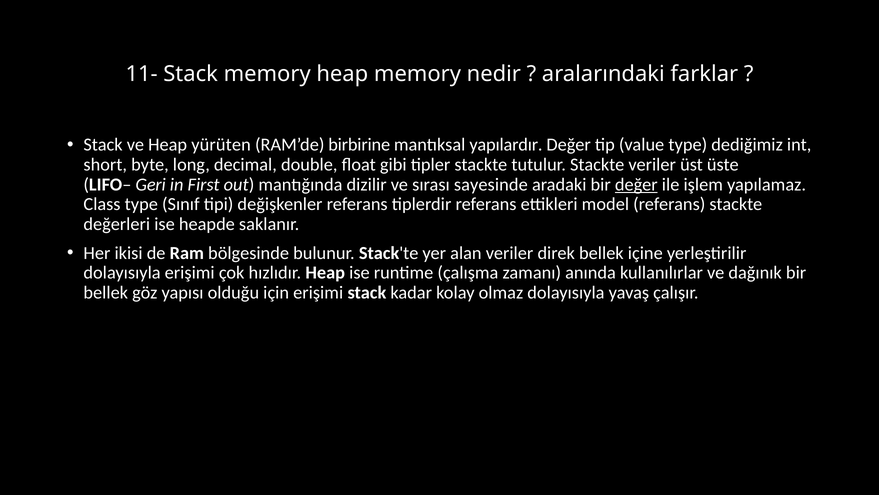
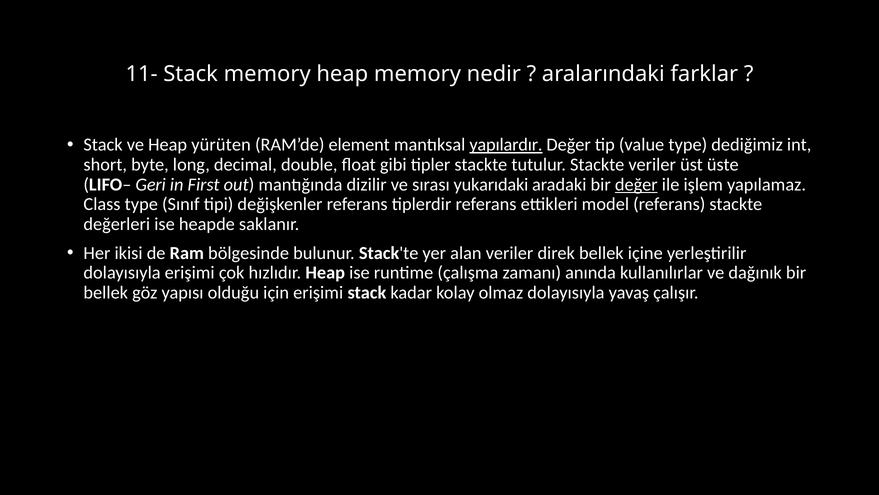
birbirine: birbirine -> element
yapılardır underline: none -> present
sayesinde: sayesinde -> yukarıdaki
